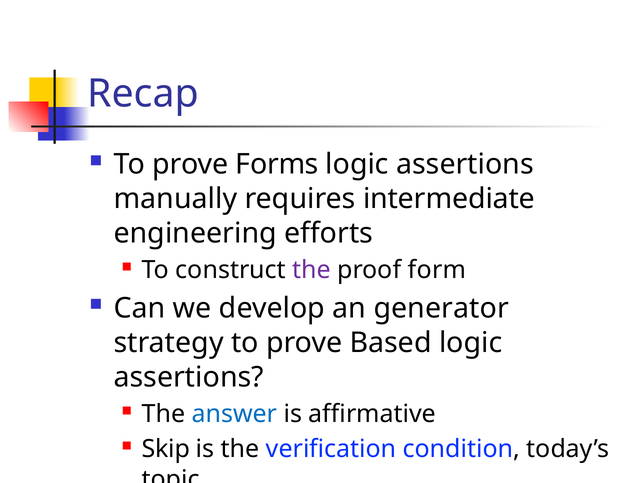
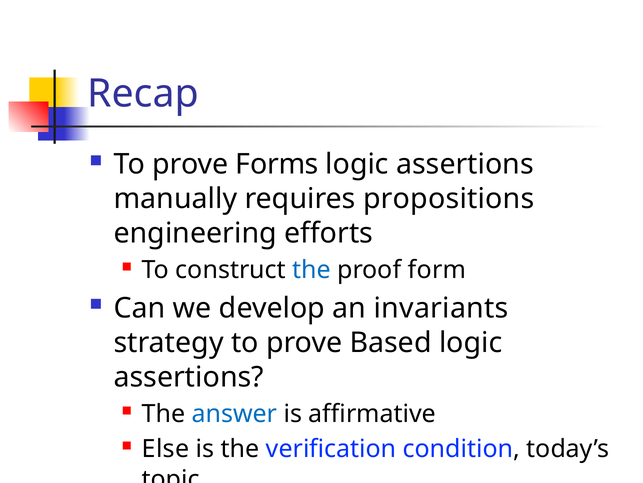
intermediate: intermediate -> propositions
the at (312, 270) colour: purple -> blue
generator: generator -> invariants
Skip: Skip -> Else
